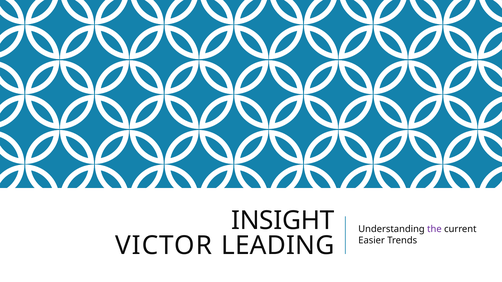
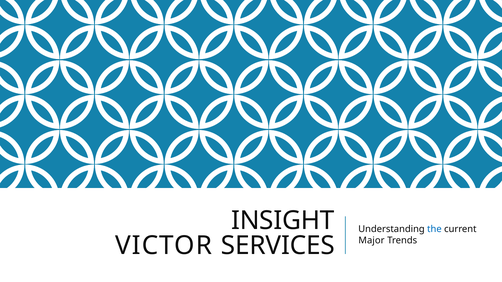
the colour: purple -> blue
Easier: Easier -> Major
LEADING: LEADING -> SERVICES
